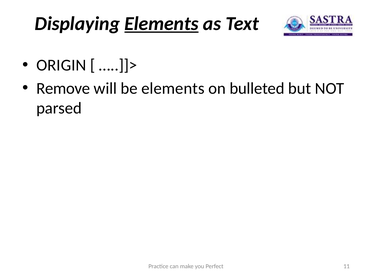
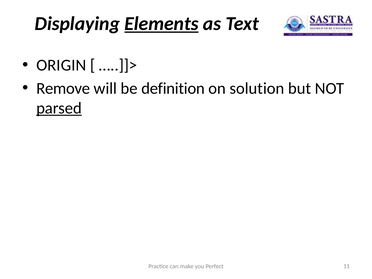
be elements: elements -> definition
bulleted: bulleted -> solution
parsed underline: none -> present
